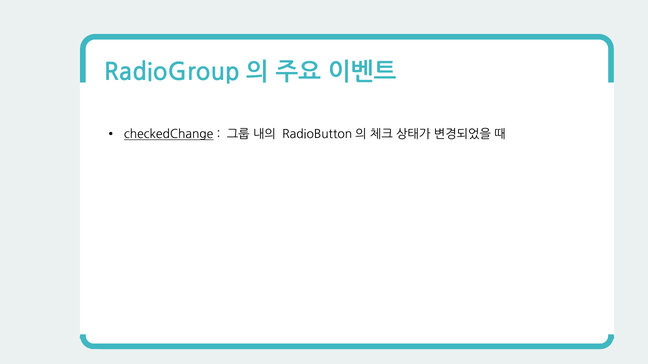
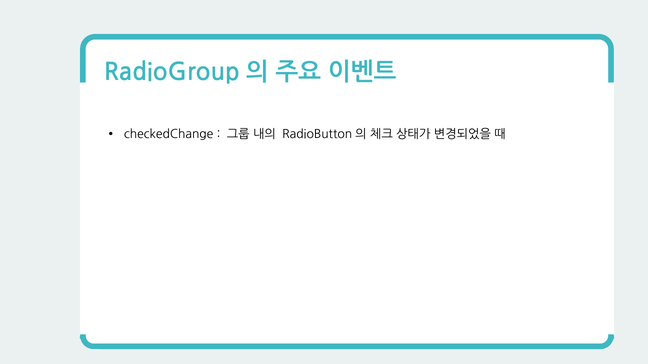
checkedChange underline: present -> none
